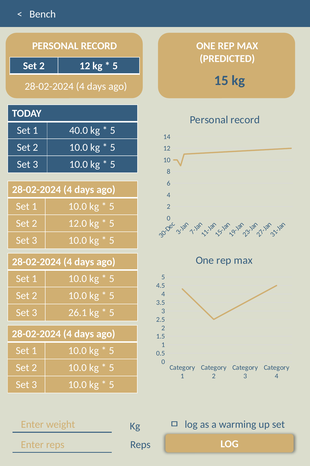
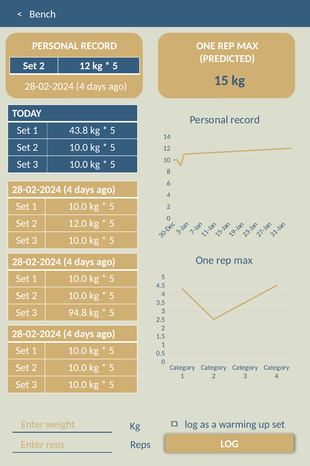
40.0: 40.0 -> 43.8
26.1: 26.1 -> 94.8
